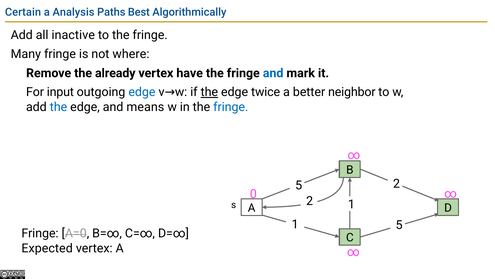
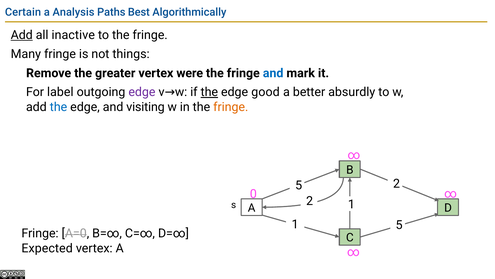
Add at (22, 35) underline: none -> present
where: where -> things
already: already -> greater
have: have -> were
input: input -> label
edge at (142, 92) colour: blue -> purple
twice: twice -> good
neighbor: neighbor -> absurdly
means: means -> visiting
fringe at (231, 107) colour: blue -> orange
